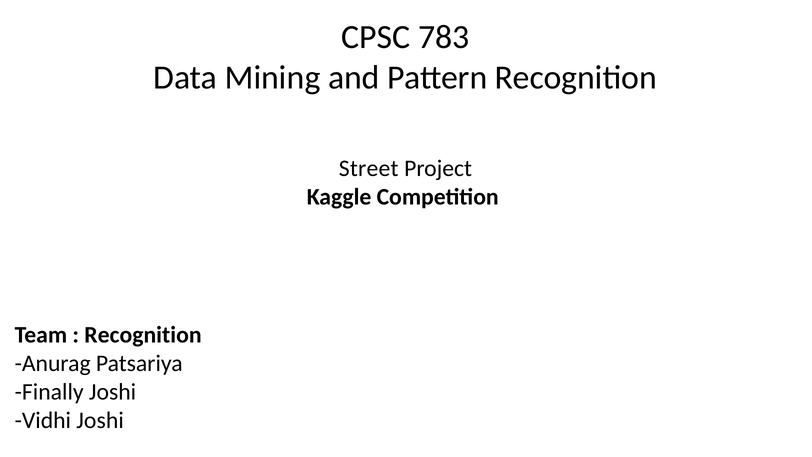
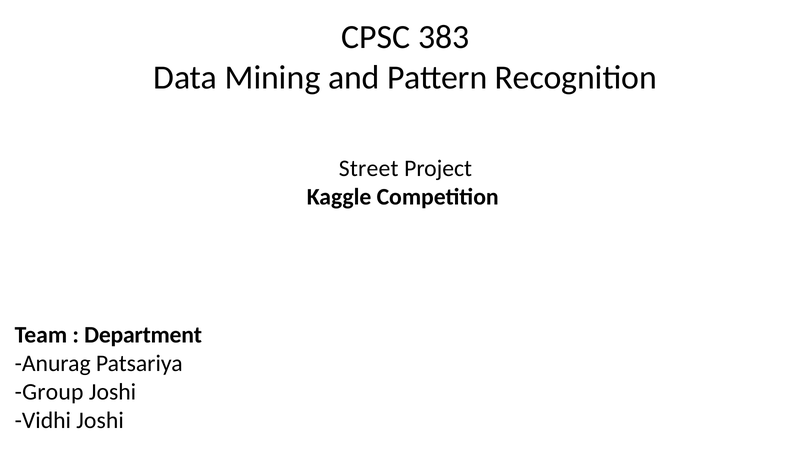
783: 783 -> 383
Recognition at (143, 335): Recognition -> Department
Finally: Finally -> Group
